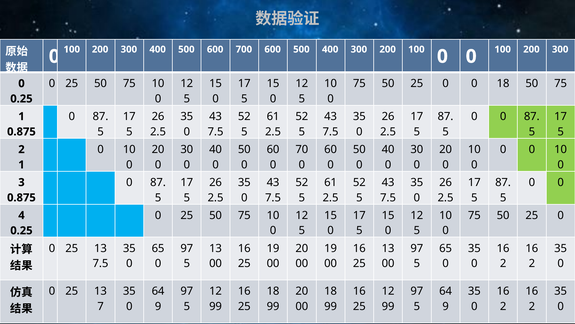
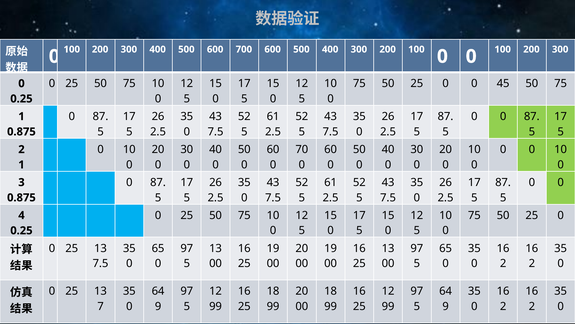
0 18: 18 -> 45
